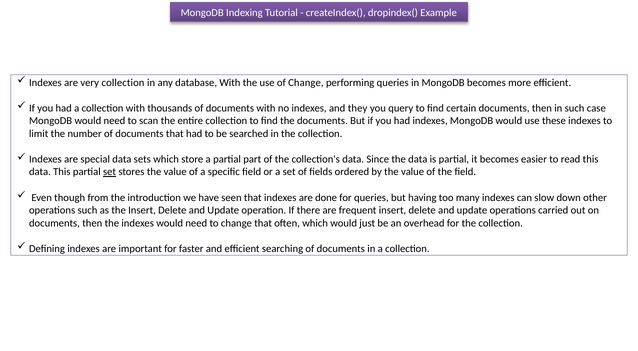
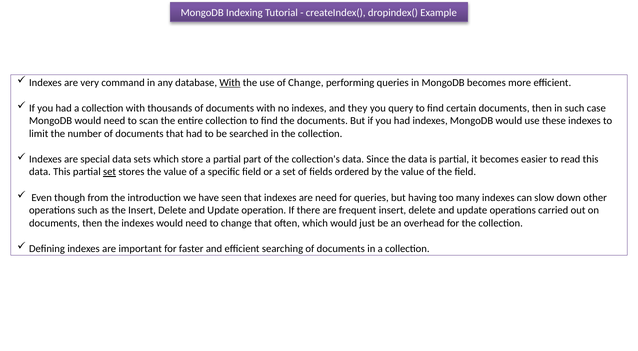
very collection: collection -> command
With at (230, 83) underline: none -> present
are done: done -> need
